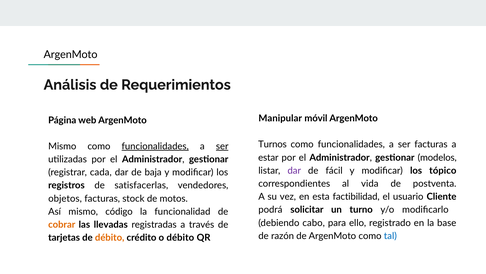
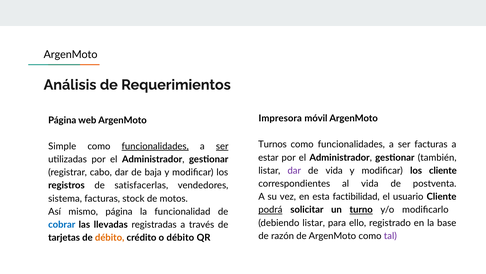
Manipular: Manipular -> Impresora
Mismo at (62, 146): Mismo -> Simple
modelos: modelos -> también
de fácil: fácil -> vida
los tópico: tópico -> cliente
cada: cada -> cabo
objetos: objetos -> sistema
podrá underline: none -> present
turno underline: none -> present
mismo código: código -> página
debiendo cabo: cabo -> listar
cobrar colour: orange -> blue
tal colour: blue -> purple
